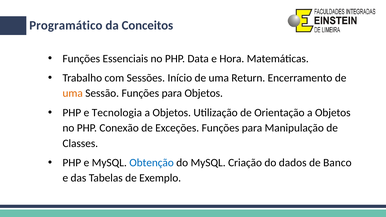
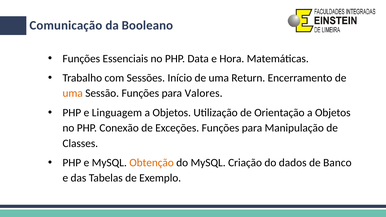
Programático: Programático -> Comunicação
Conceitos: Conceitos -> Booleano
para Objetos: Objetos -> Valores
Tecnologia: Tecnologia -> Linguagem
Obtenção colour: blue -> orange
